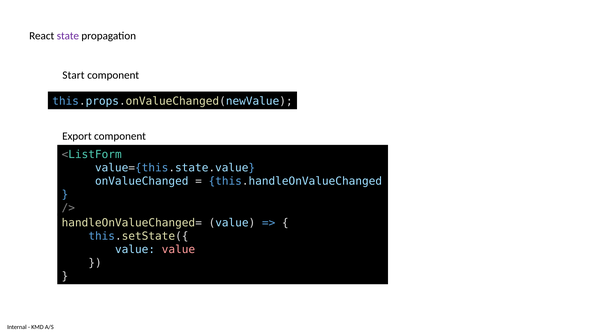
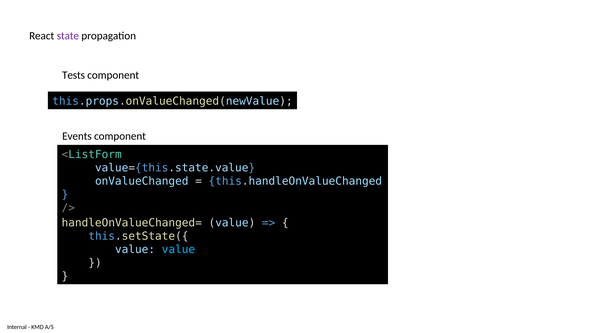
Start: Start -> Tests
Export: Export -> Events
value at (178, 249) colour: pink -> light blue
